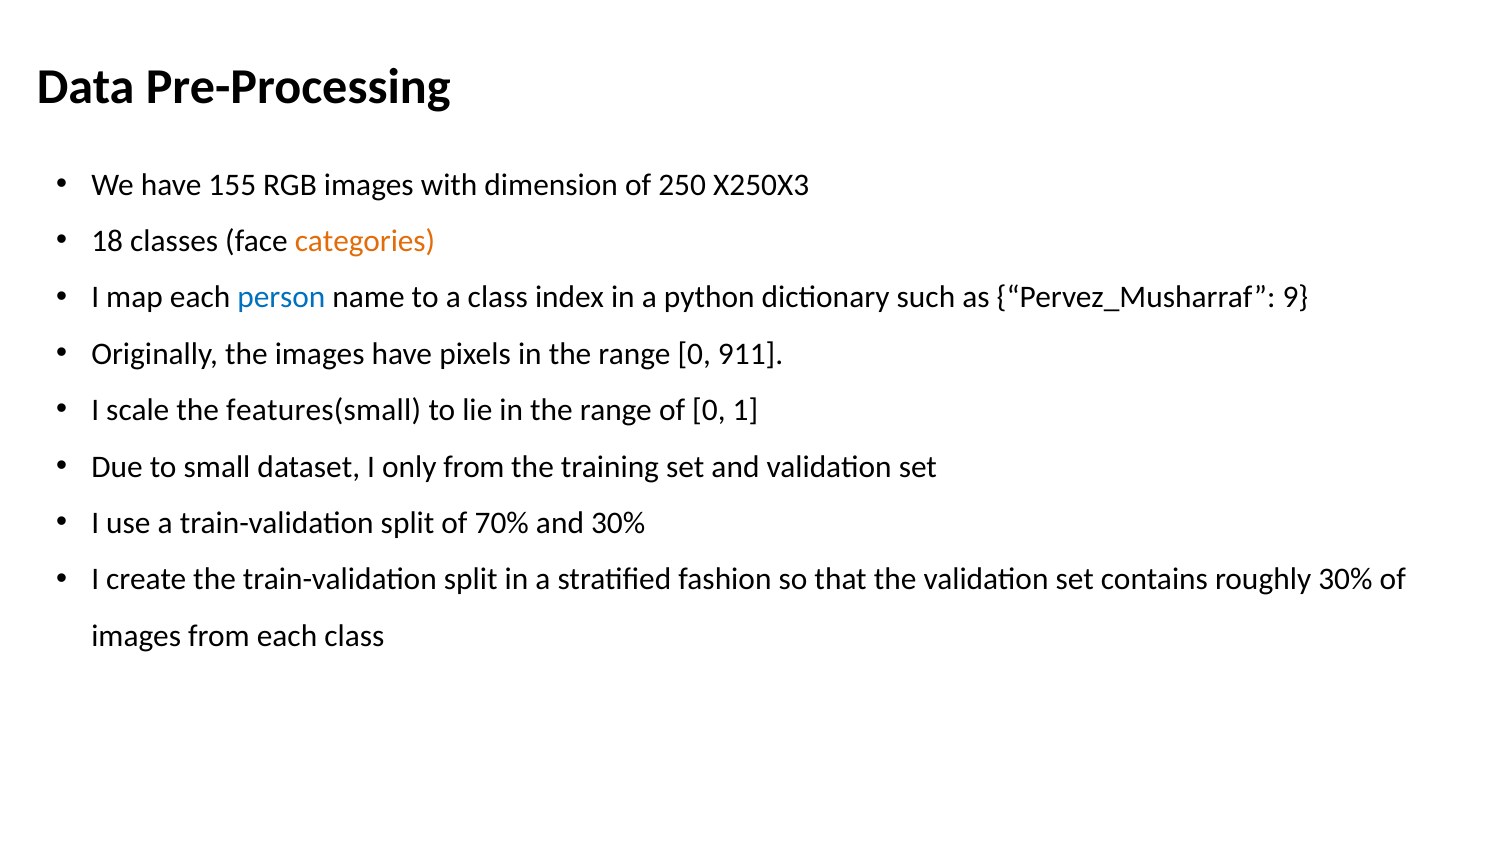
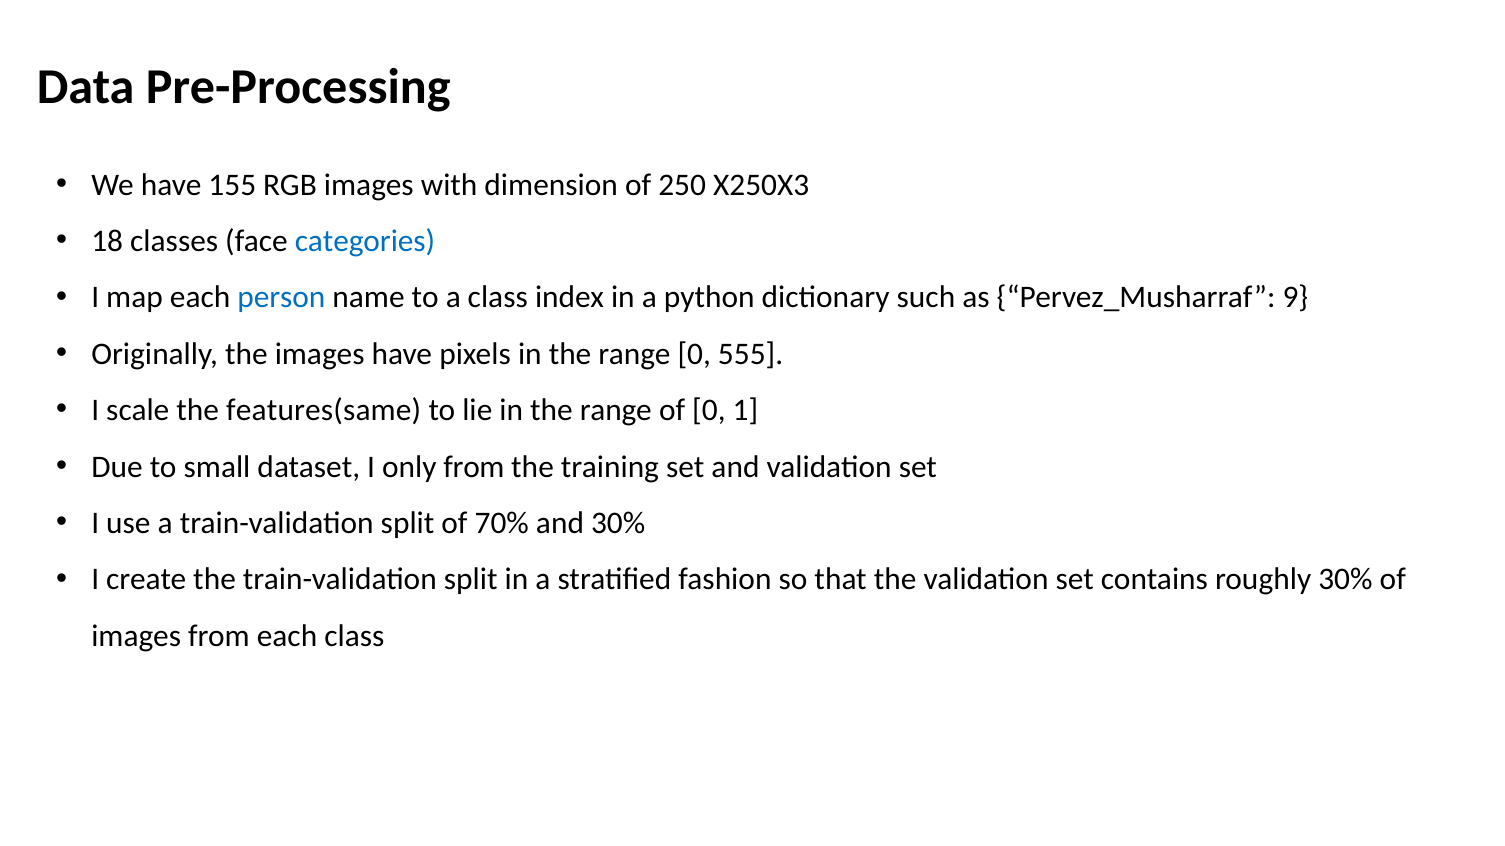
categories colour: orange -> blue
911: 911 -> 555
features(small: features(small -> features(same
